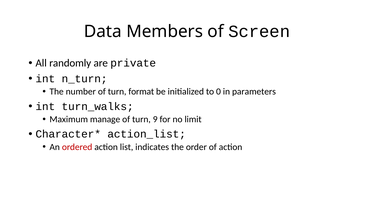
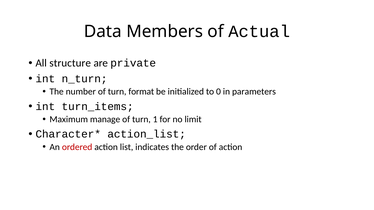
Screen: Screen -> Actual
randomly: randomly -> structure
turn_walks: turn_walks -> turn_items
9: 9 -> 1
